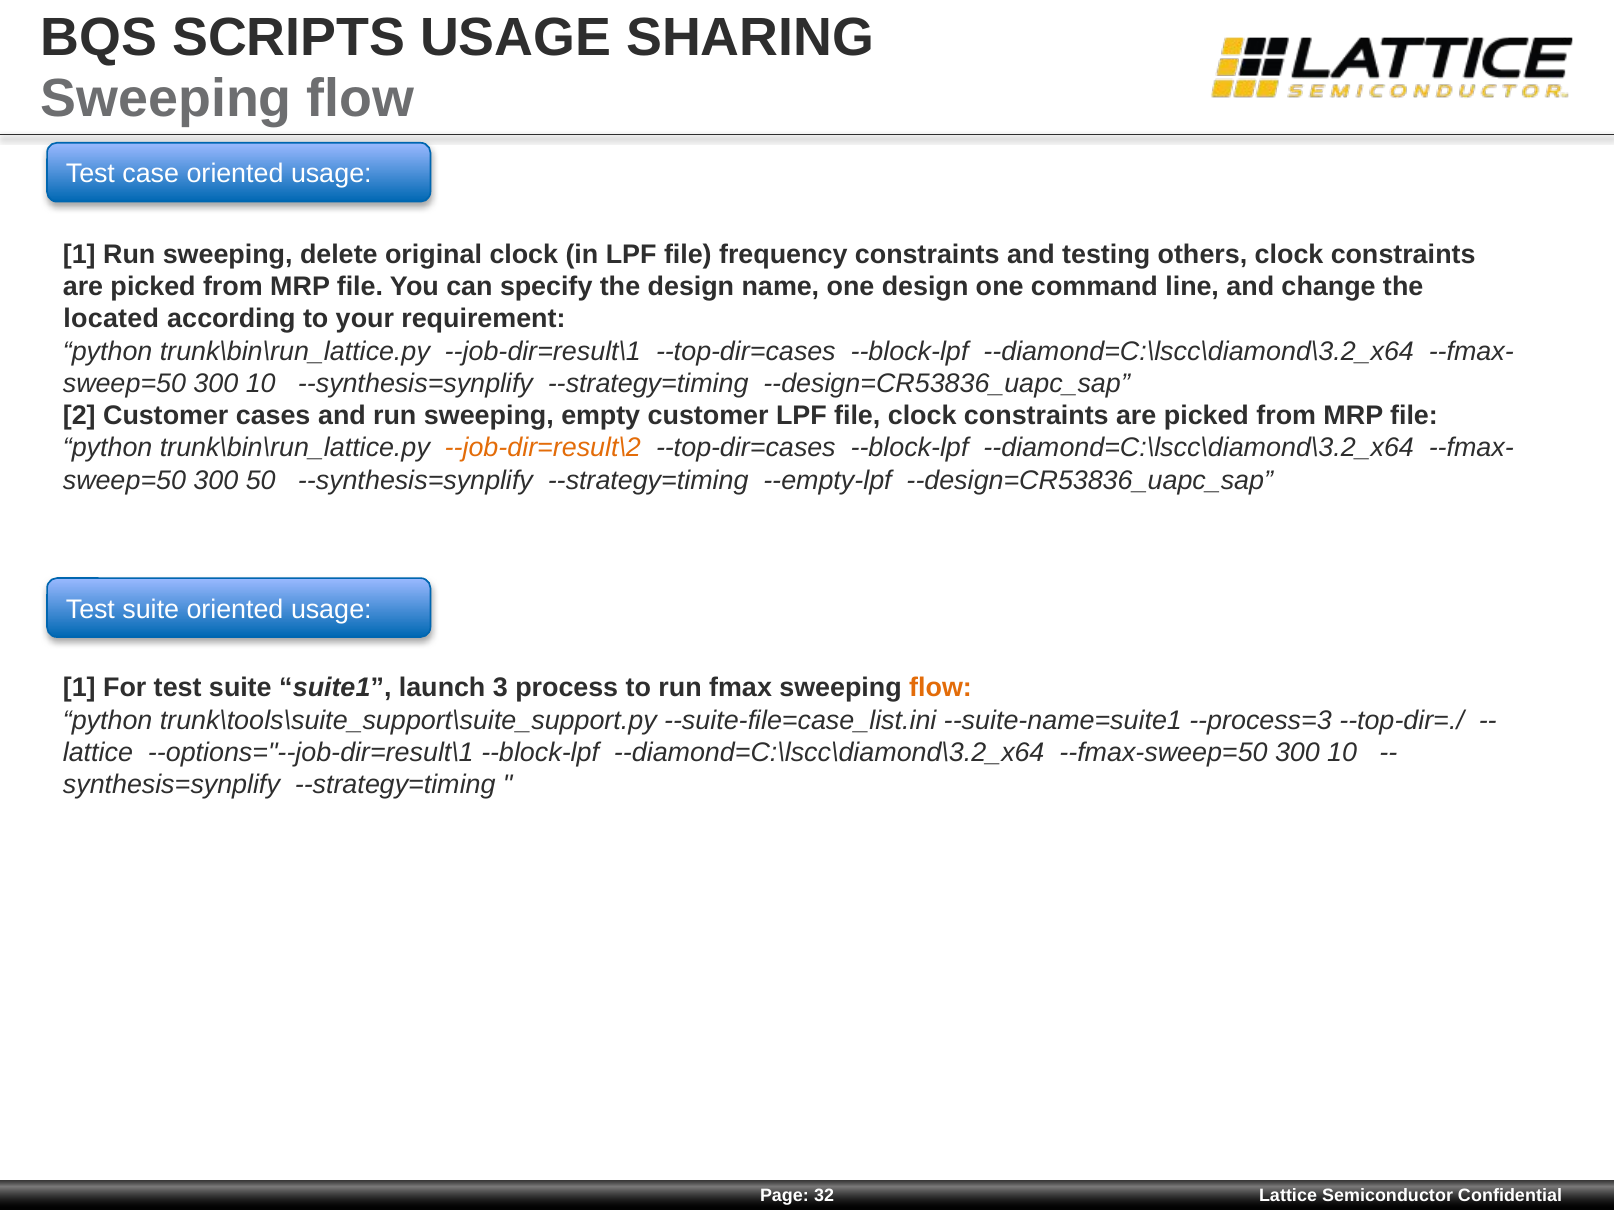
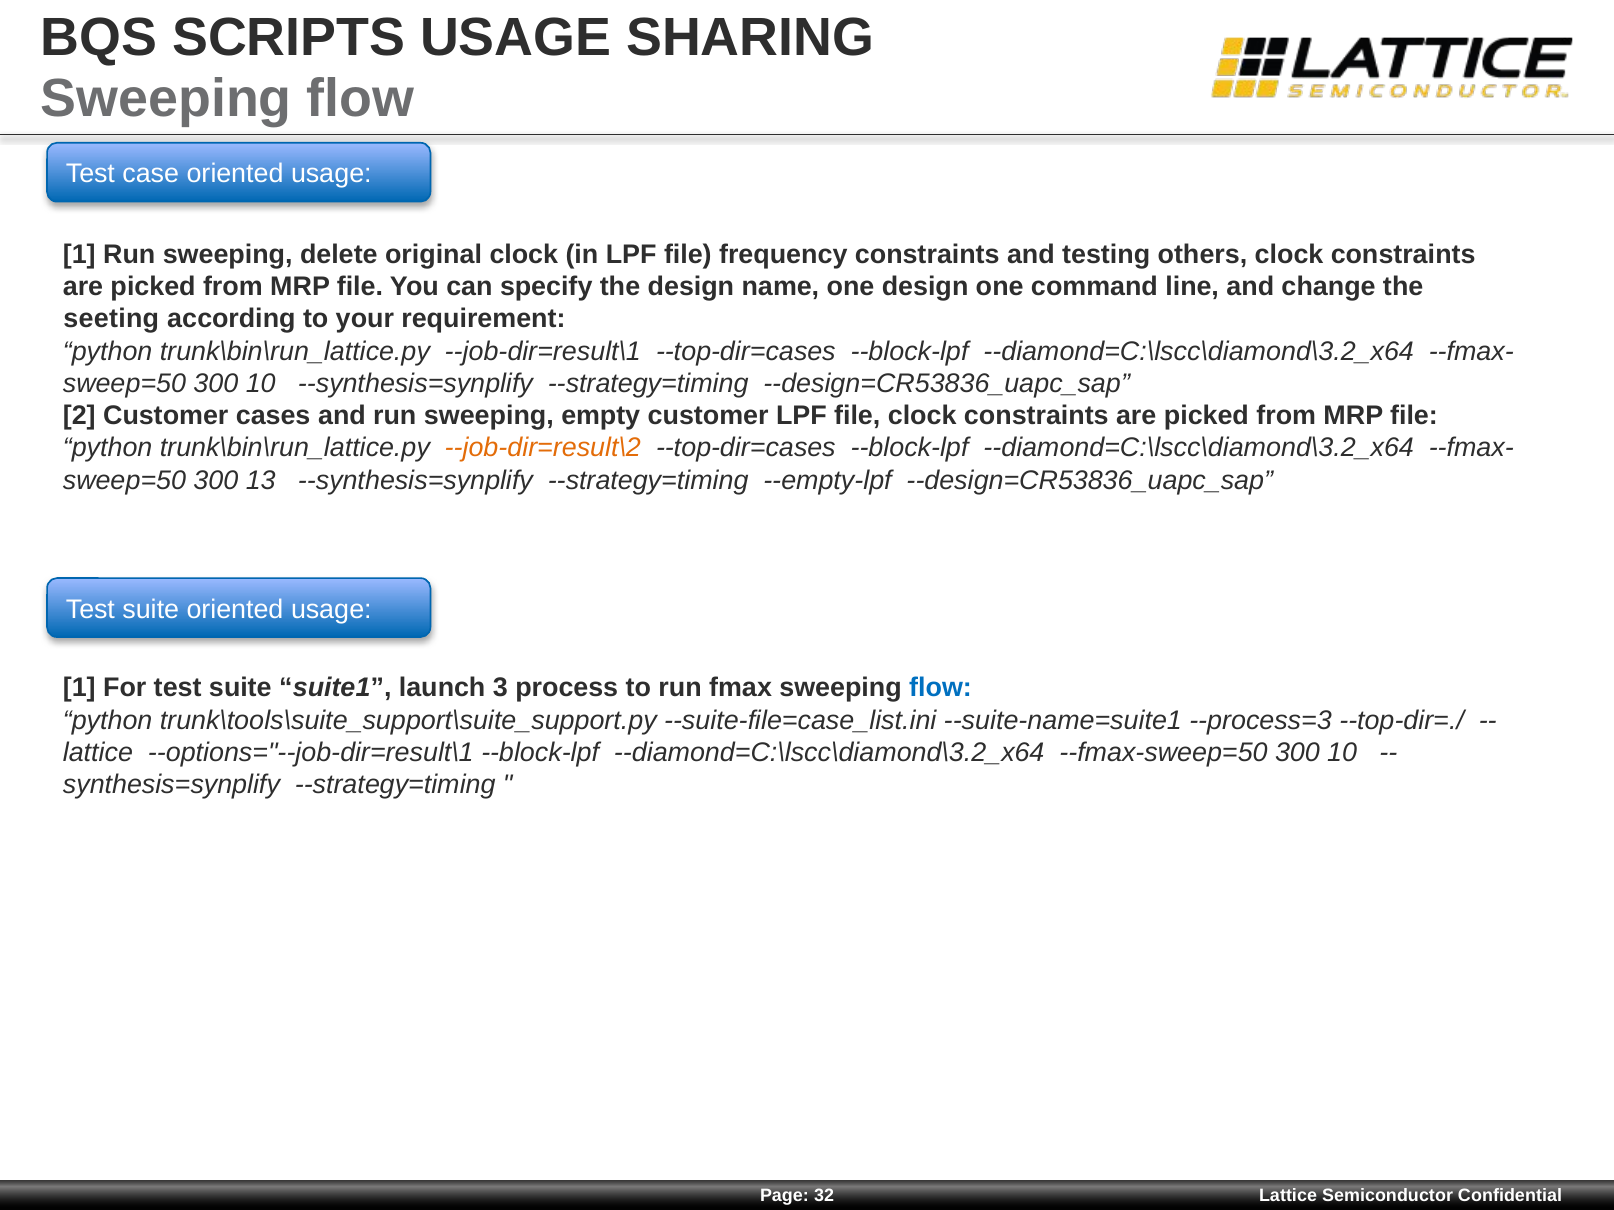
located: located -> seeting
50: 50 -> 13
flow at (941, 688) colour: orange -> blue
